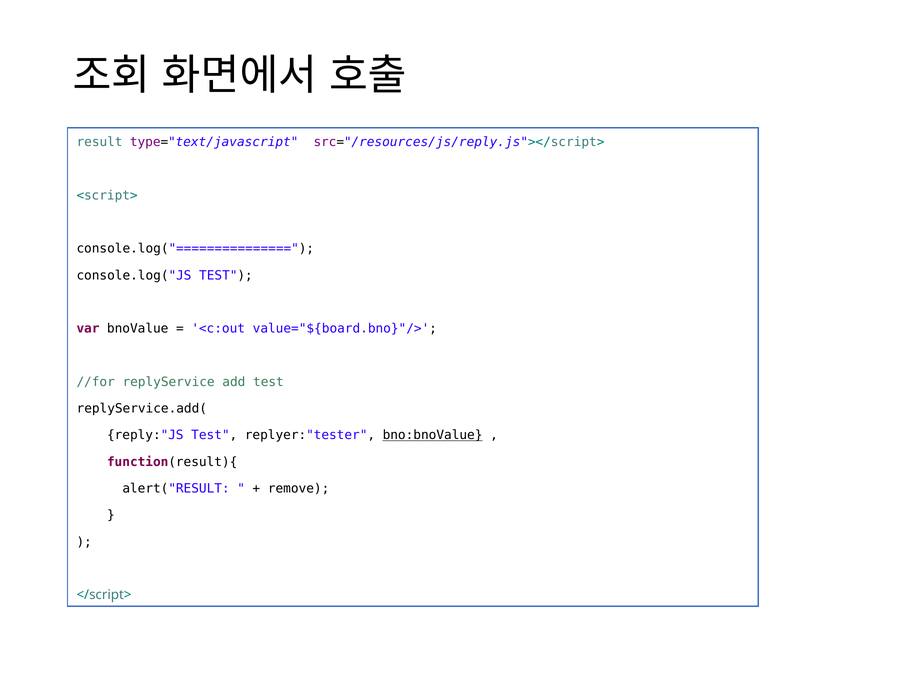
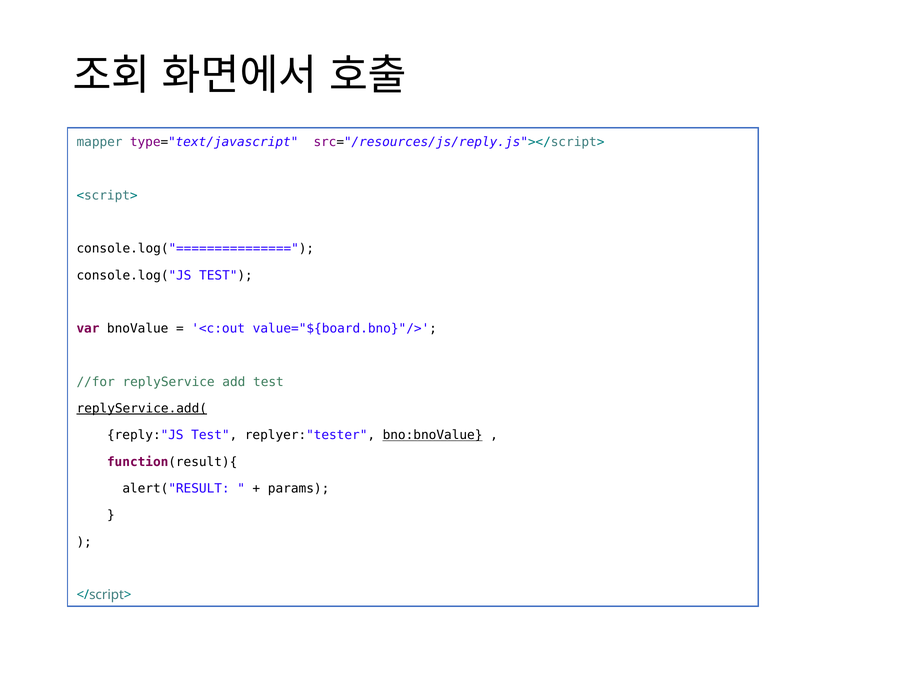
result: result -> mapper
replyService.add( underline: none -> present
remove: remove -> params
